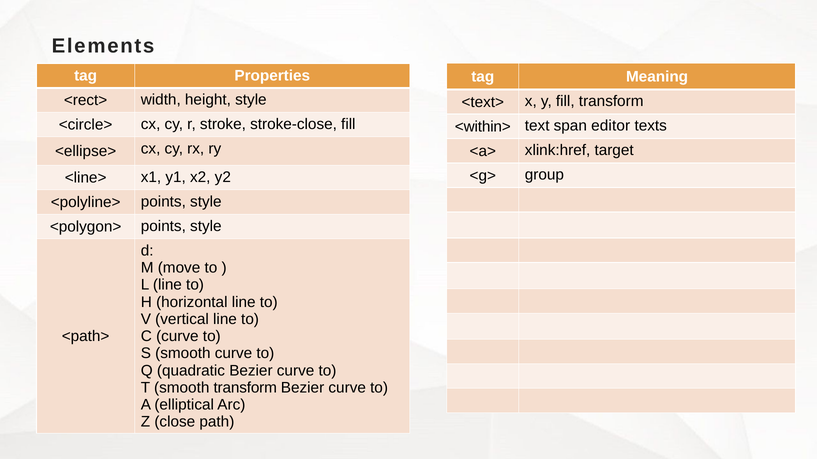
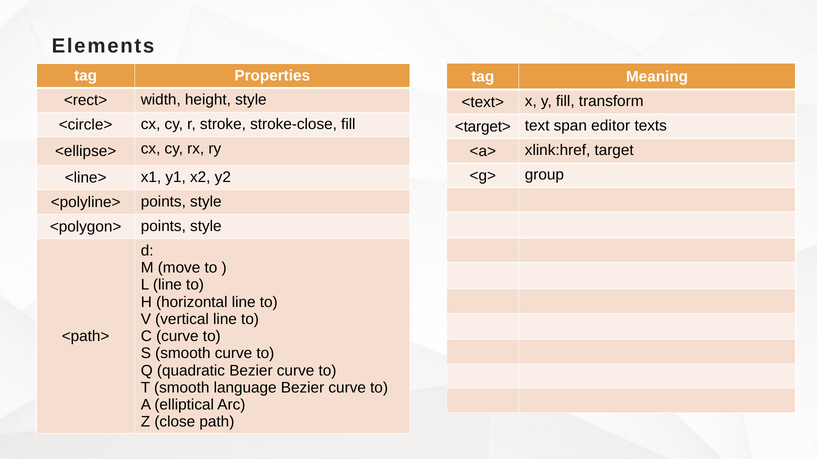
<within>: <within> -> <target>
smooth transform: transform -> language
